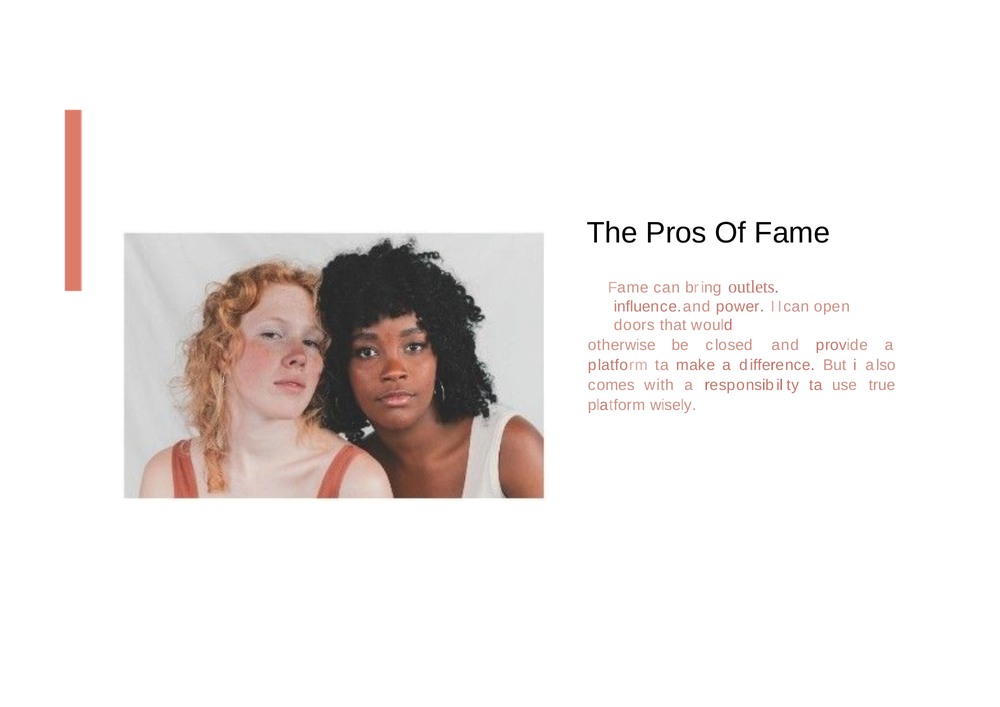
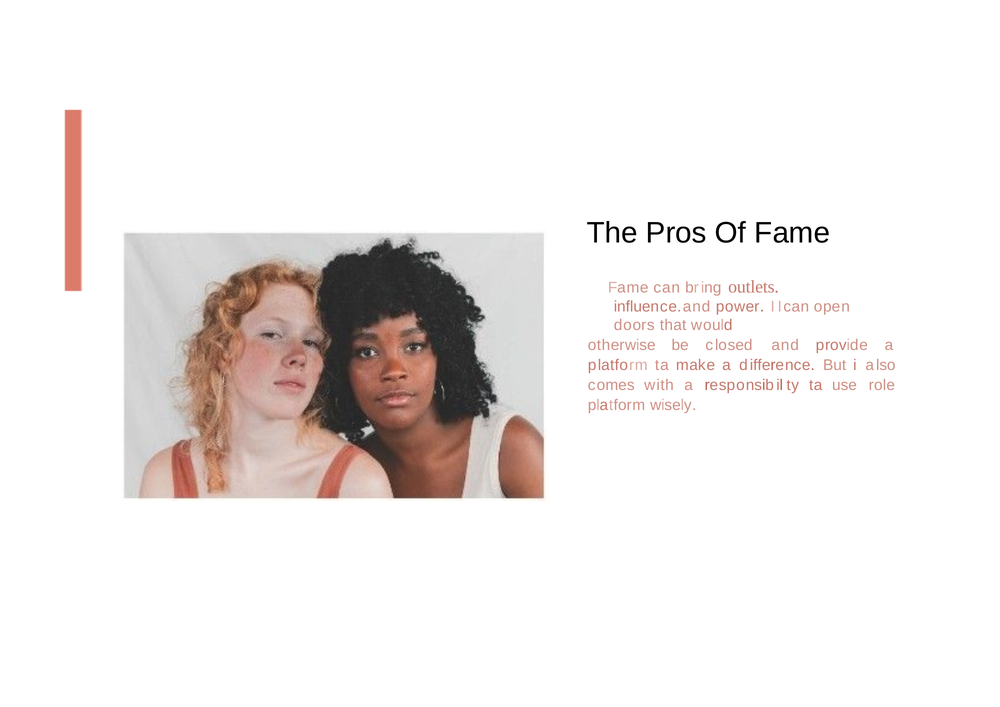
true: true -> role
